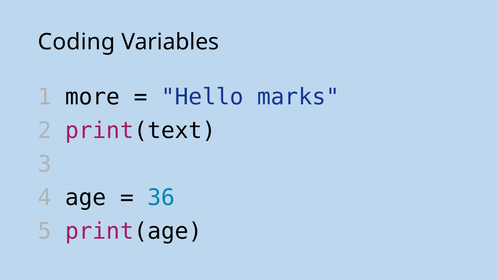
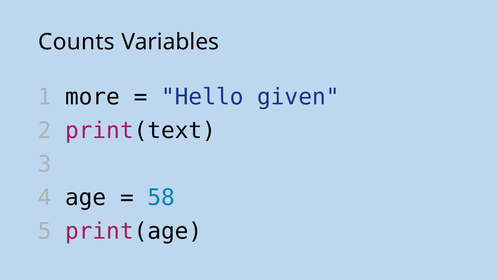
Coding: Coding -> Counts
marks: marks -> given
36: 36 -> 58
